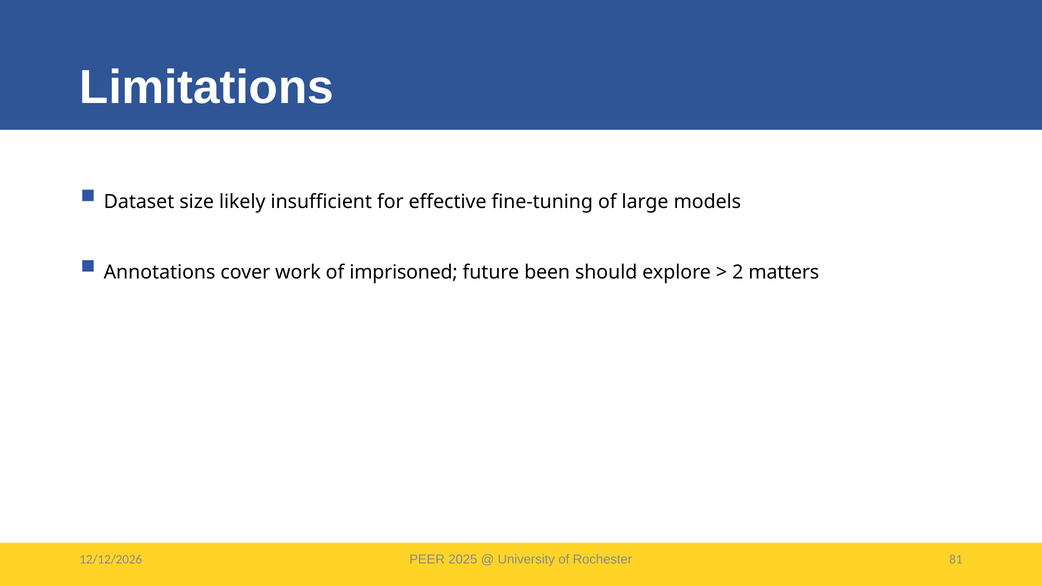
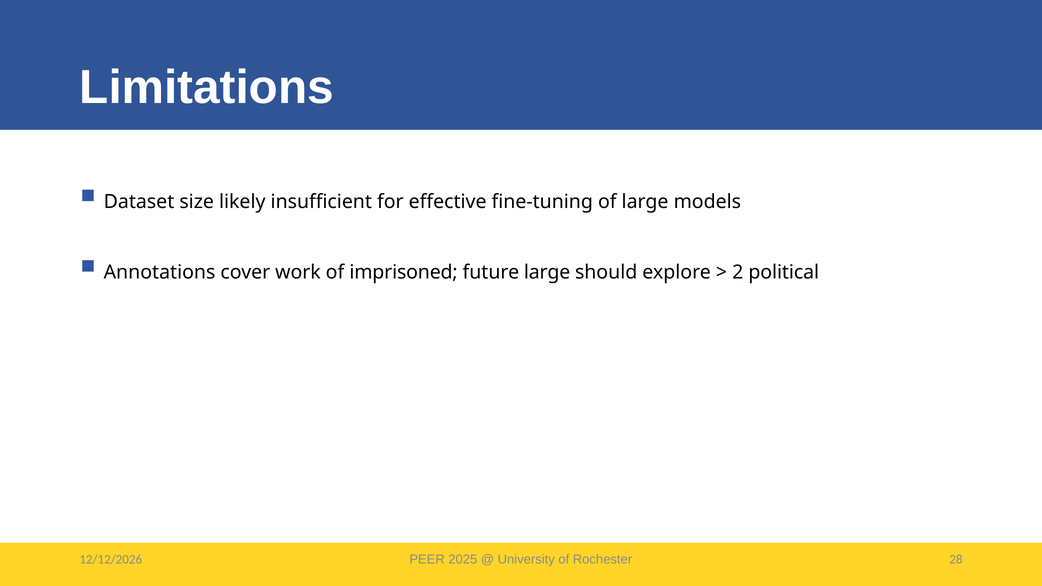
future been: been -> large
matters: matters -> political
81: 81 -> 28
